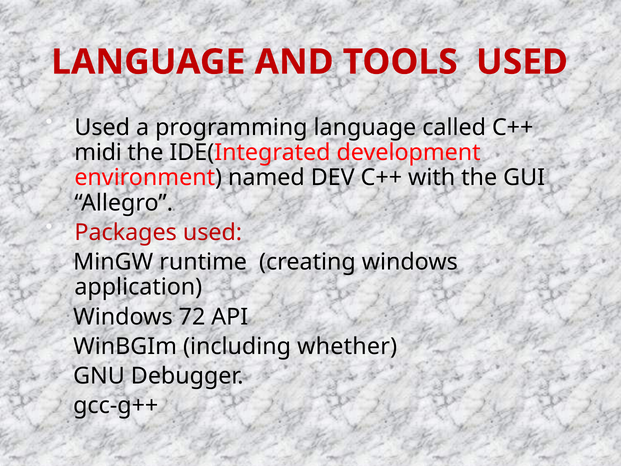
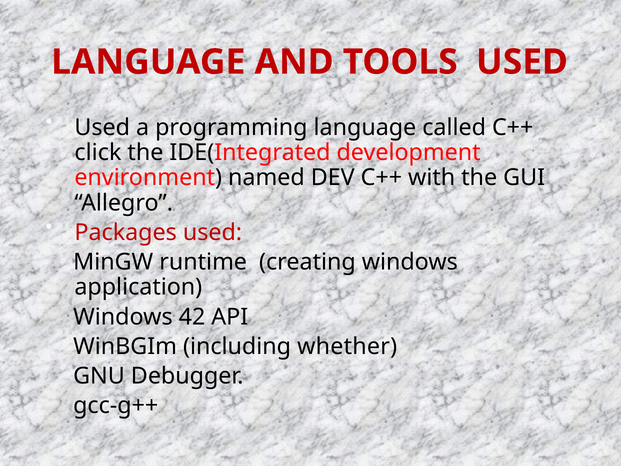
midi: midi -> click
72: 72 -> 42
